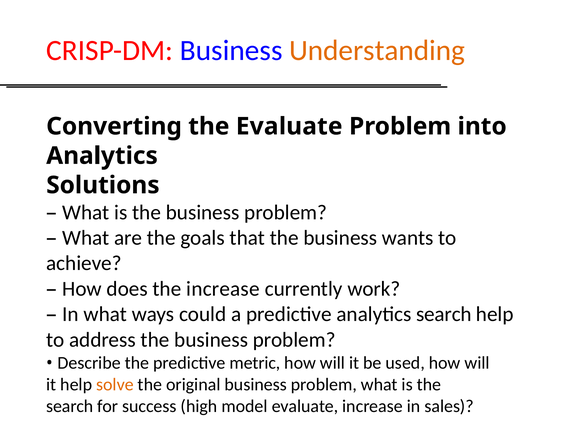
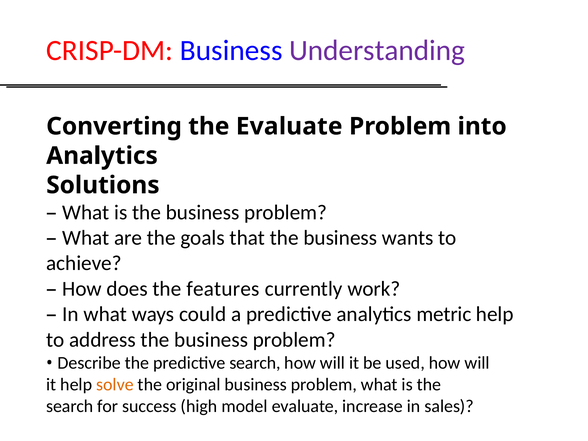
Understanding colour: orange -> purple
the increase: increase -> features
analytics search: search -> metric
predictive metric: metric -> search
